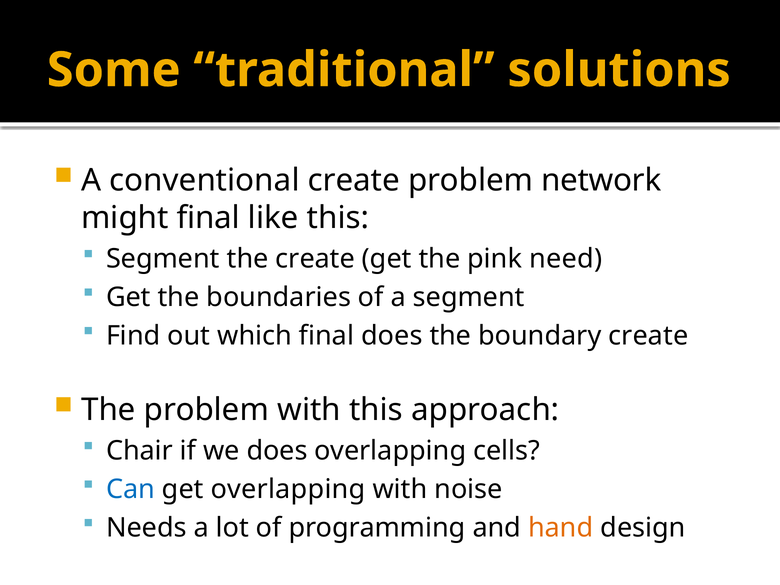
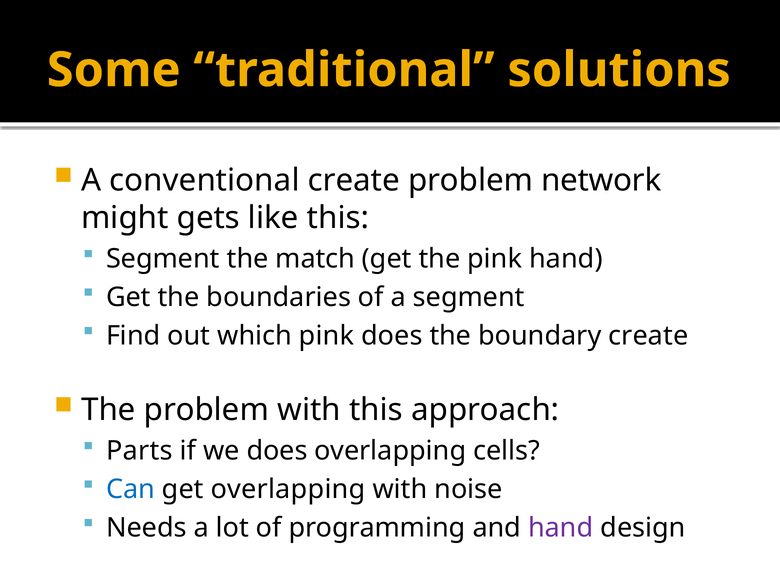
might final: final -> gets
the create: create -> match
pink need: need -> hand
which final: final -> pink
Chair: Chair -> Parts
hand at (561, 528) colour: orange -> purple
